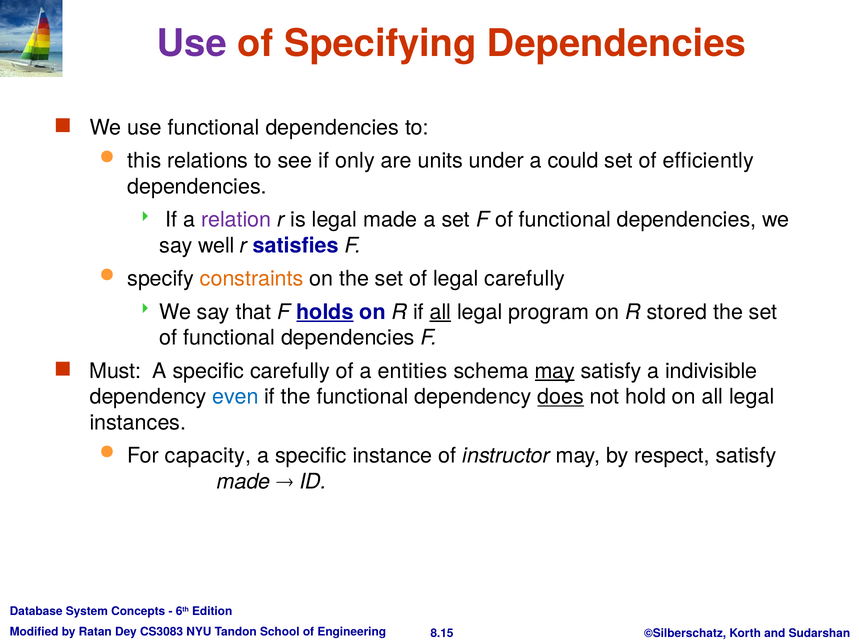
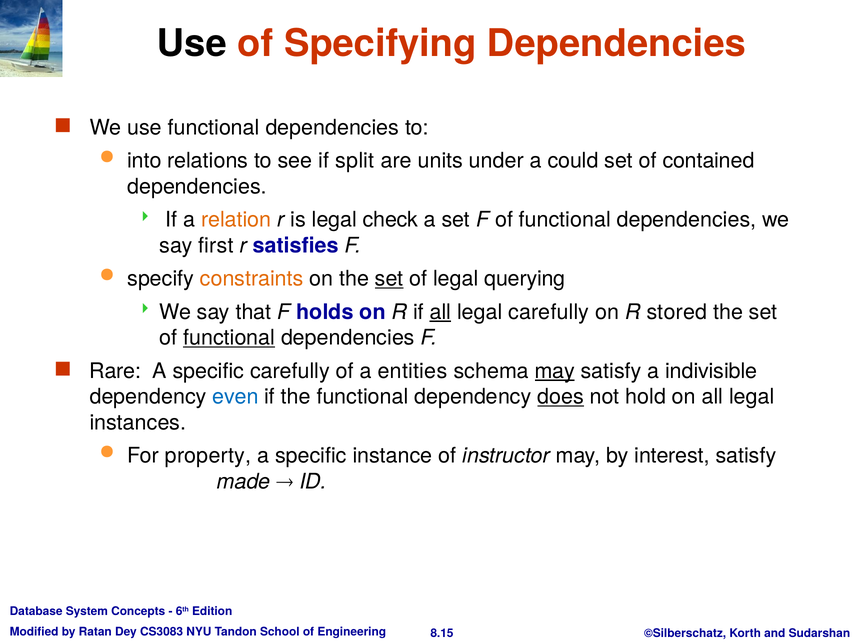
Use at (192, 44) colour: purple -> black
this: this -> into
only: only -> split
efficiently: efficiently -> contained
relation colour: purple -> orange
legal made: made -> check
well: well -> first
set at (389, 279) underline: none -> present
legal carefully: carefully -> querying
holds underline: present -> none
legal program: program -> carefully
functional at (229, 338) underline: none -> present
Must: Must -> Rare
capacity: capacity -> property
respect: respect -> interest
